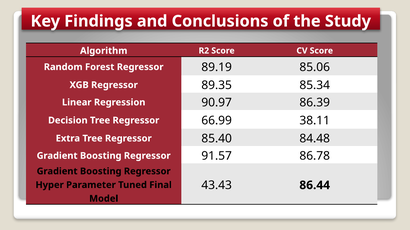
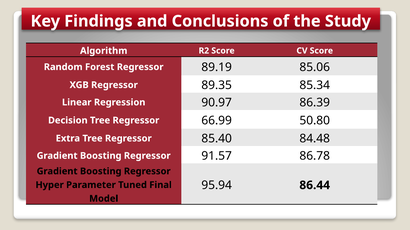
38.11: 38.11 -> 50.80
43.43: 43.43 -> 95.94
